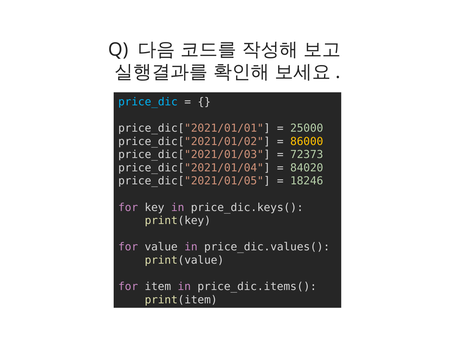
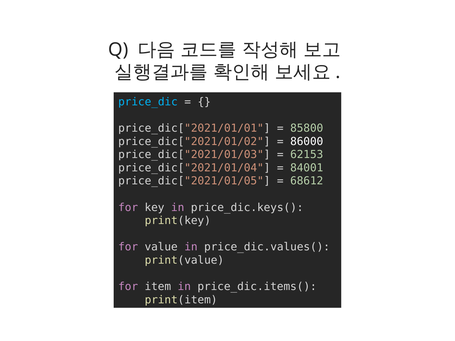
25000: 25000 -> 85800
86000 colour: yellow -> white
72373: 72373 -> 62153
84020: 84020 -> 84001
18246: 18246 -> 68612
